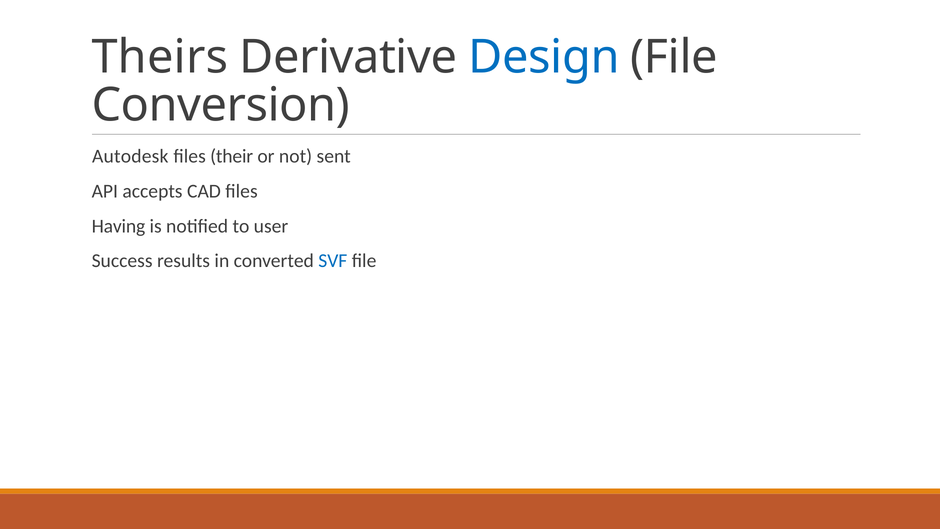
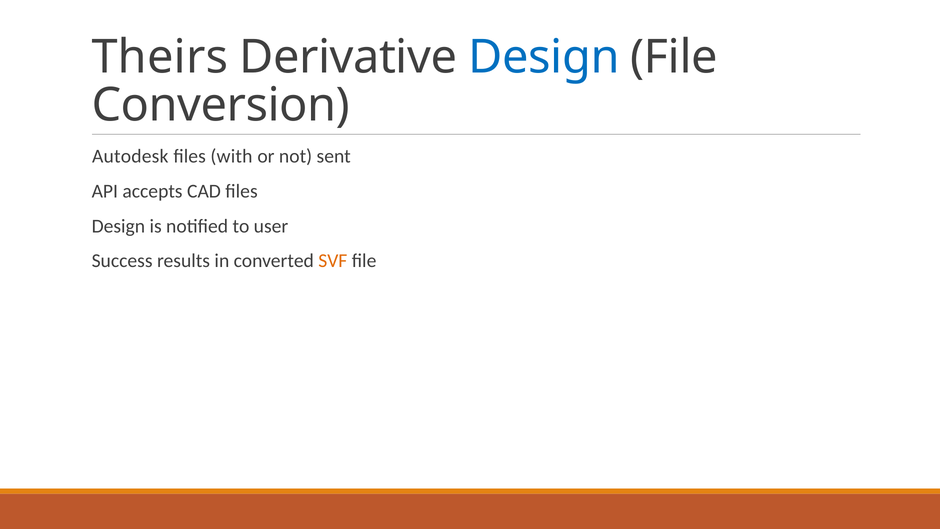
their: their -> with
Having at (118, 226): Having -> Design
SVF colour: blue -> orange
